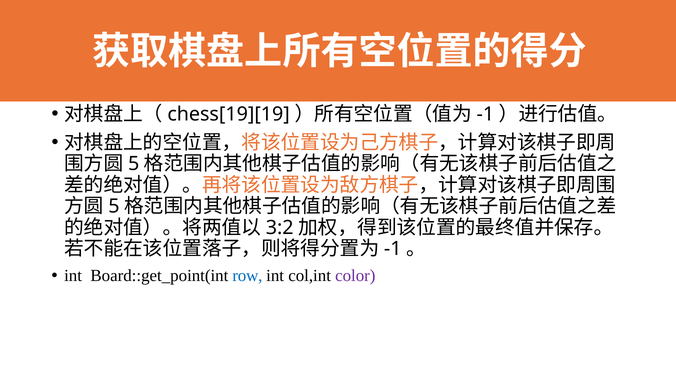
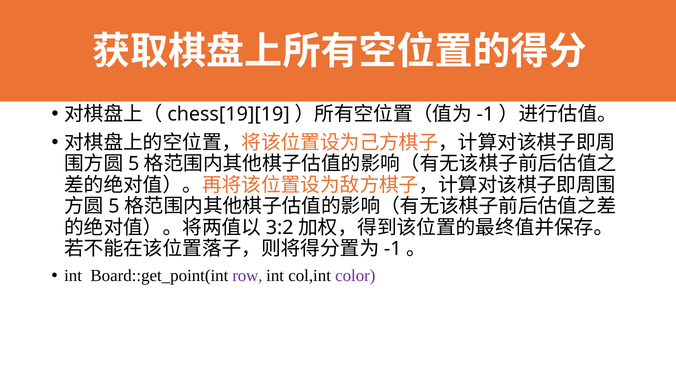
row colour: blue -> purple
